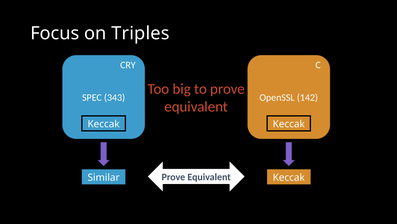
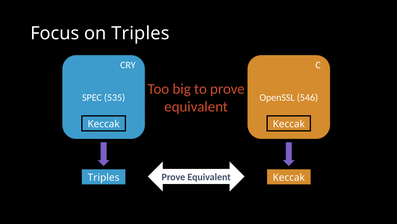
343: 343 -> 535
142: 142 -> 546
Similar at (104, 177): Similar -> Triples
